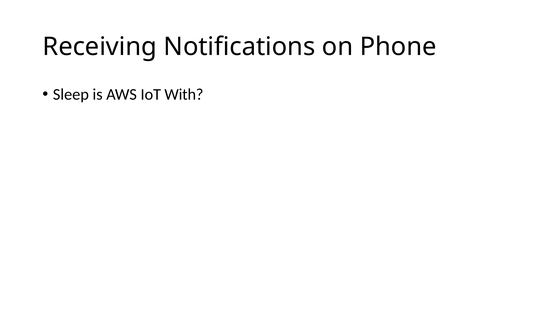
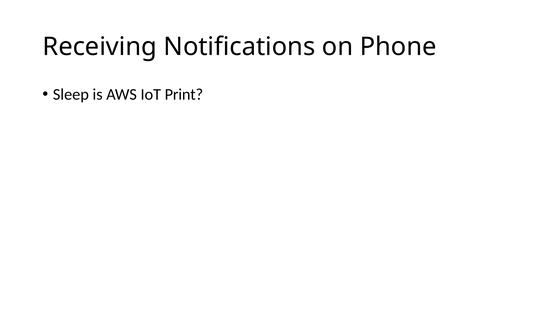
With: With -> Print
